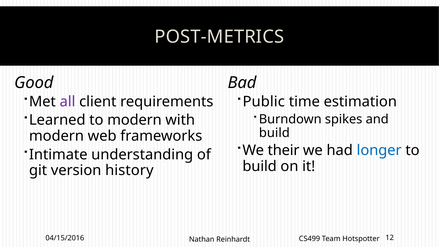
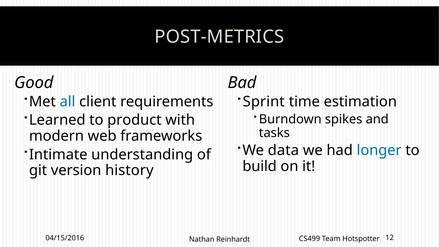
all colour: purple -> blue
Public: Public -> Sprint
to modern: modern -> product
build at (274, 133): build -> tasks
their: their -> data
